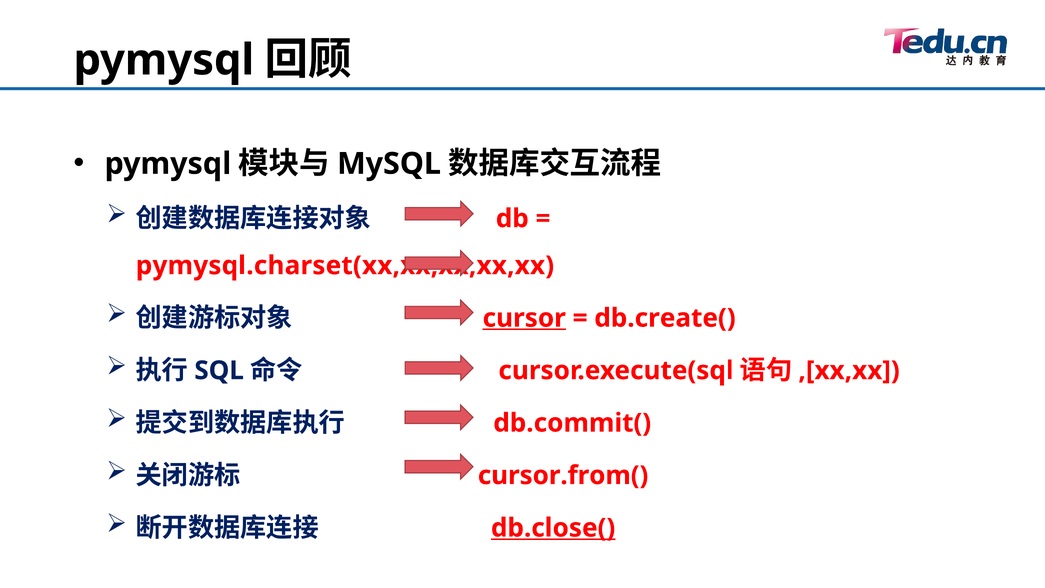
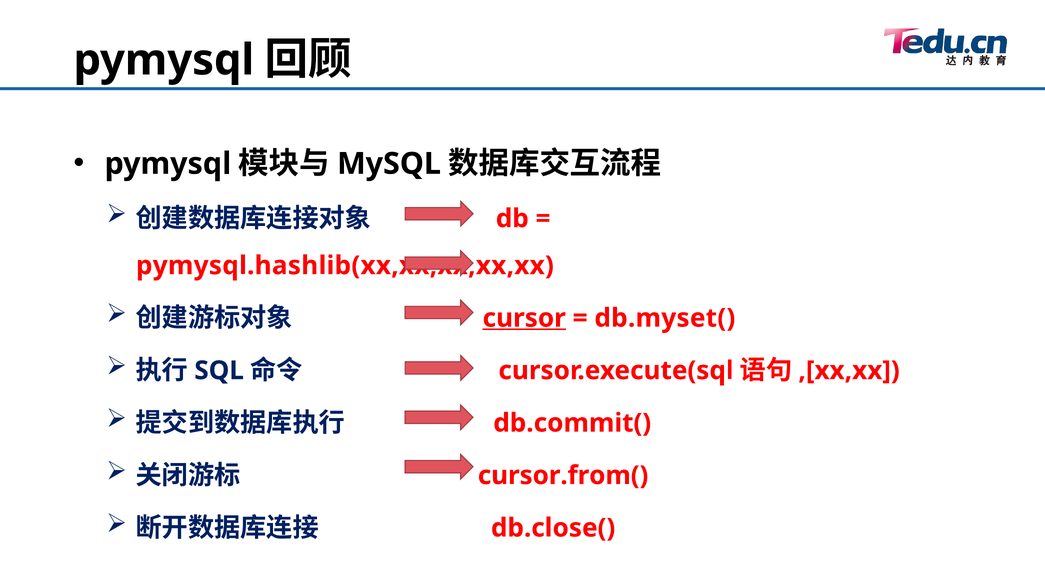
pymysql.charset(xx,xx,xx,xx,xx: pymysql.charset(xx,xx,xx,xx,xx -> pymysql.hashlib(xx,xx,xx,xx,xx
db.create(: db.create( -> db.myset(
db.close( underline: present -> none
